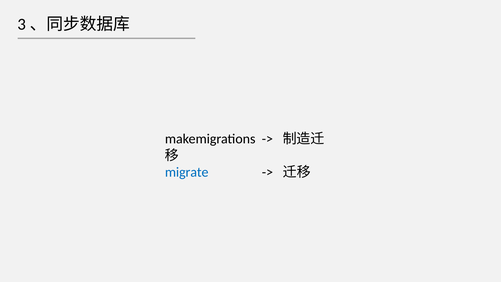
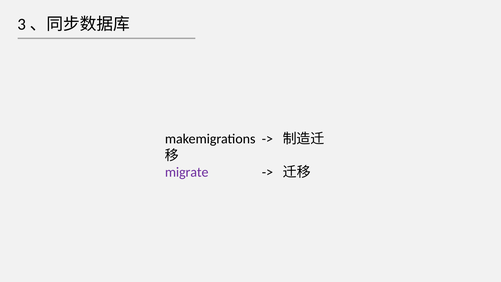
migrate colour: blue -> purple
